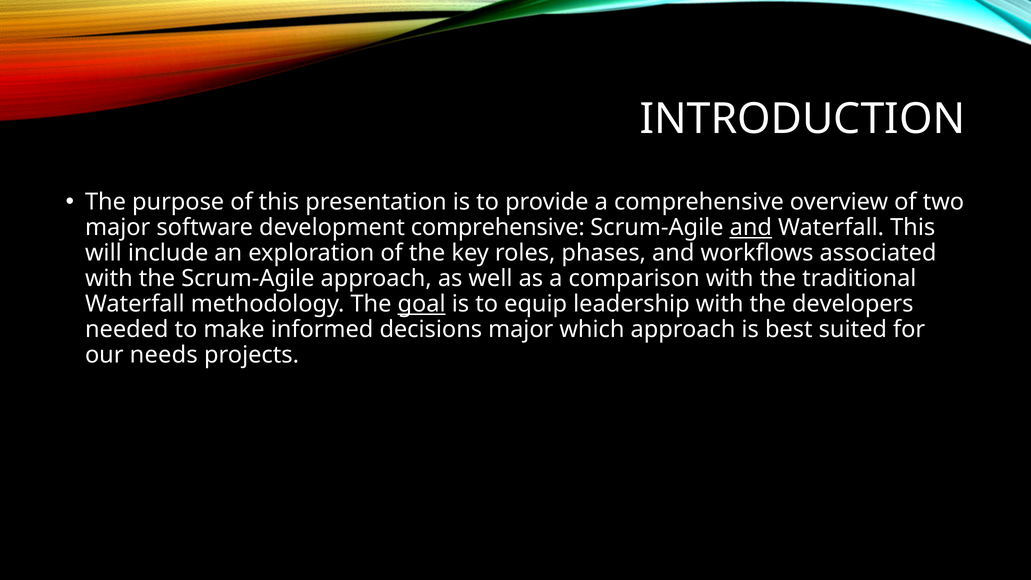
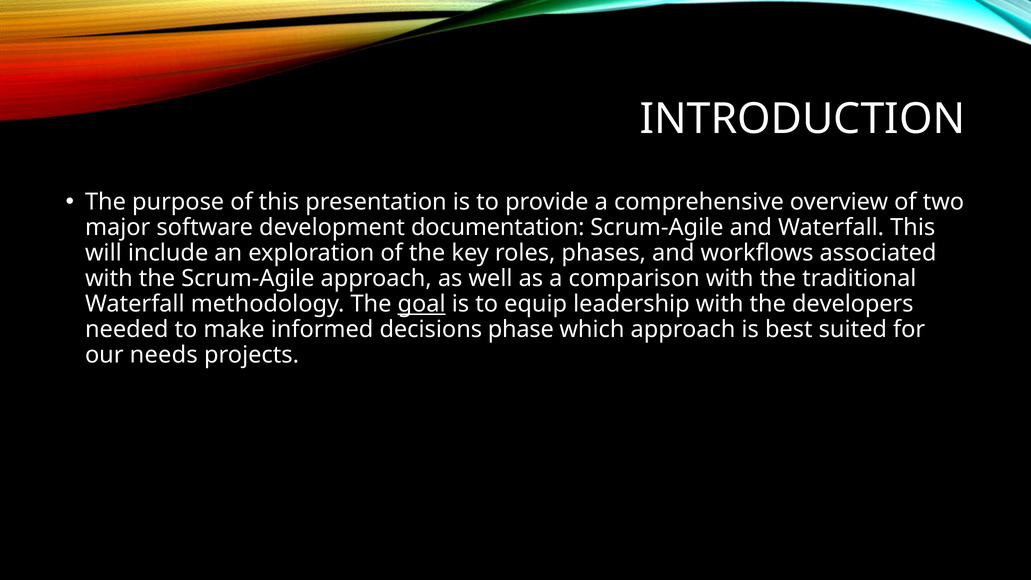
development comprehensive: comprehensive -> documentation
and at (751, 228) underline: present -> none
decisions major: major -> phase
